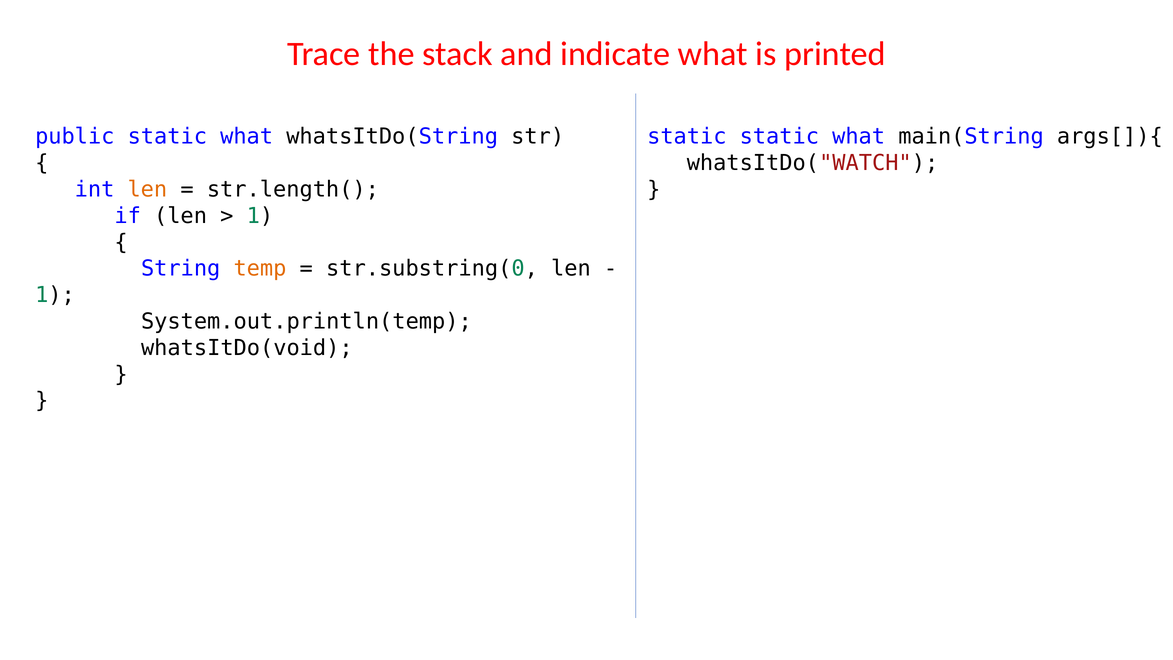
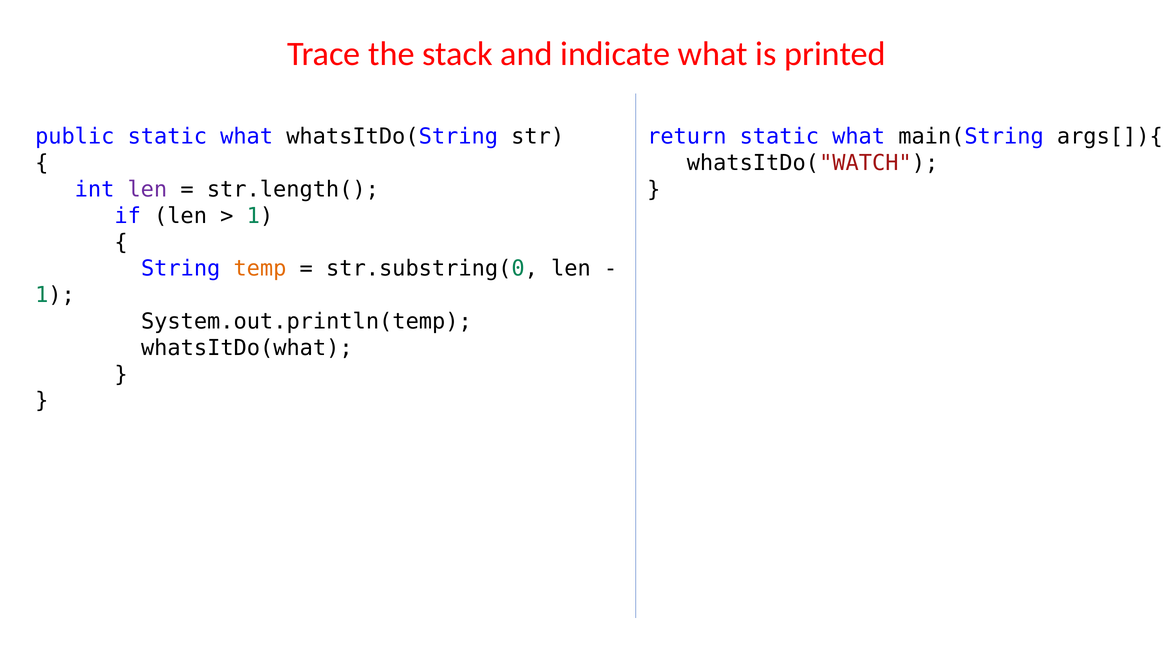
static at (687, 137): static -> return
len at (147, 189) colour: orange -> purple
whatsItDo(void: whatsItDo(void -> whatsItDo(what
